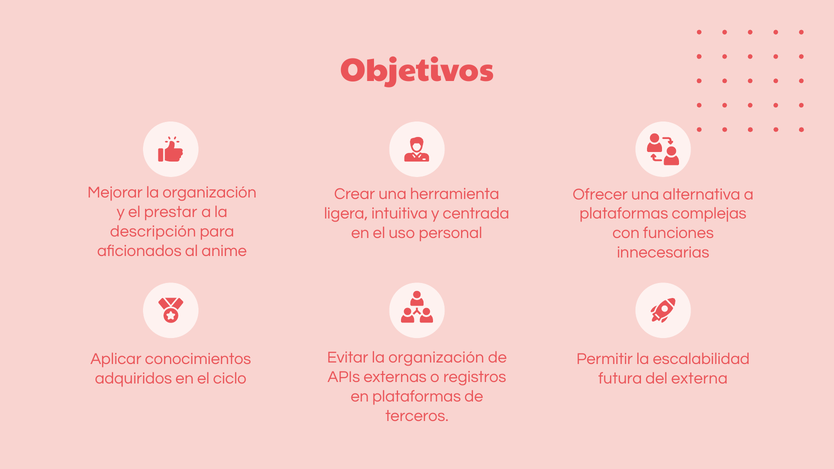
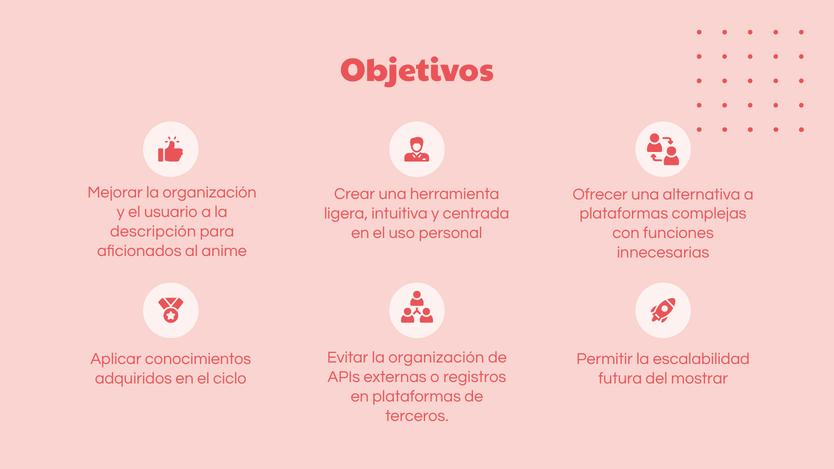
prestar: prestar -> usuario
externa: externa -> mostrar
